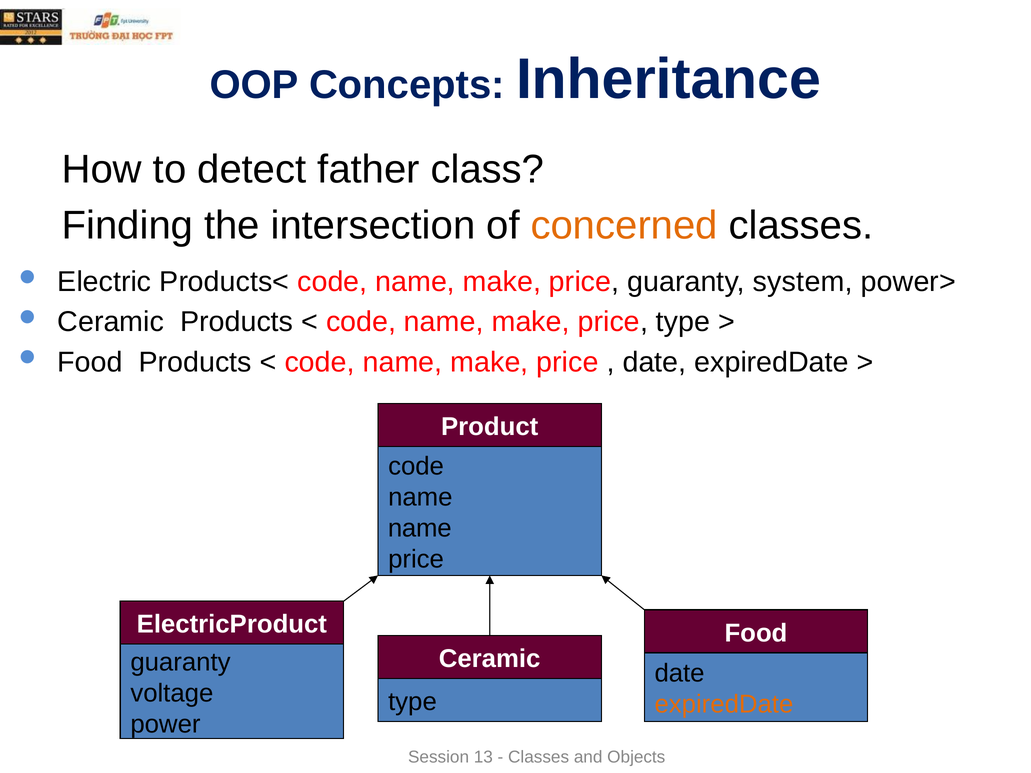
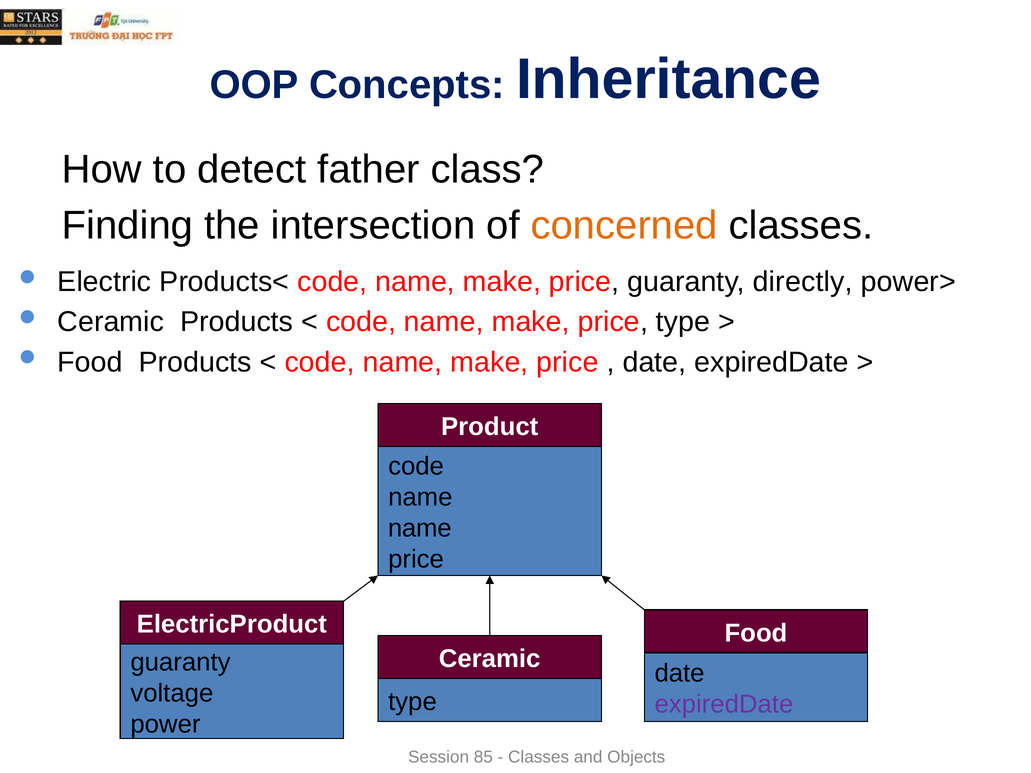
system: system -> directly
expiredDate at (724, 705) colour: orange -> purple
13: 13 -> 85
